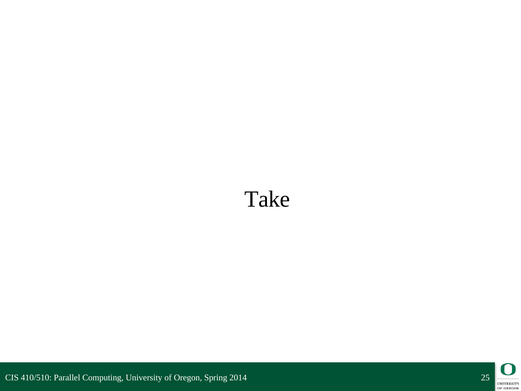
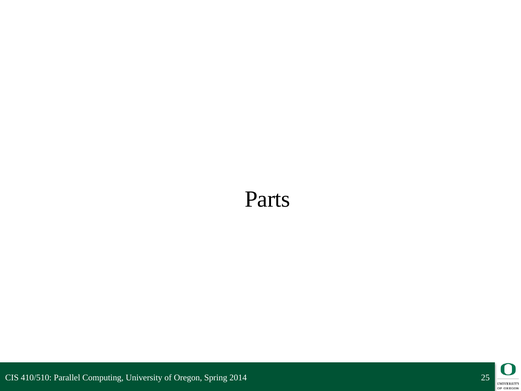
Take: Take -> Parts
